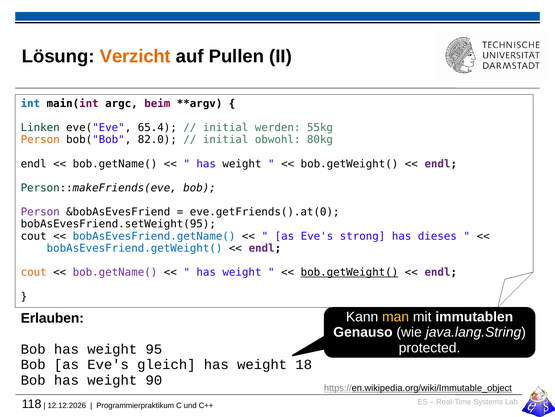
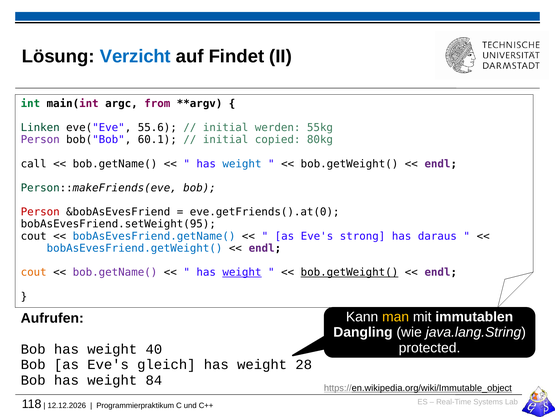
Verzicht colour: orange -> blue
Pullen: Pullen -> Findet
int colour: blue -> green
beim: beim -> from
65.4: 65.4 -> 55.6
Person at (40, 139) colour: orange -> purple
82.0: 82.0 -> 60.1
obwohl: obwohl -> copied
endl at (34, 163): endl -> call
weight at (242, 163) colour: black -> blue
Person at (40, 212) colour: purple -> red
dieses: dieses -> daraus
weight at (242, 272) underline: none -> present
Erlauben: Erlauben -> Aufrufen
Genauso: Genauso -> Dangling
95: 95 -> 40
18: 18 -> 28
90: 90 -> 84
